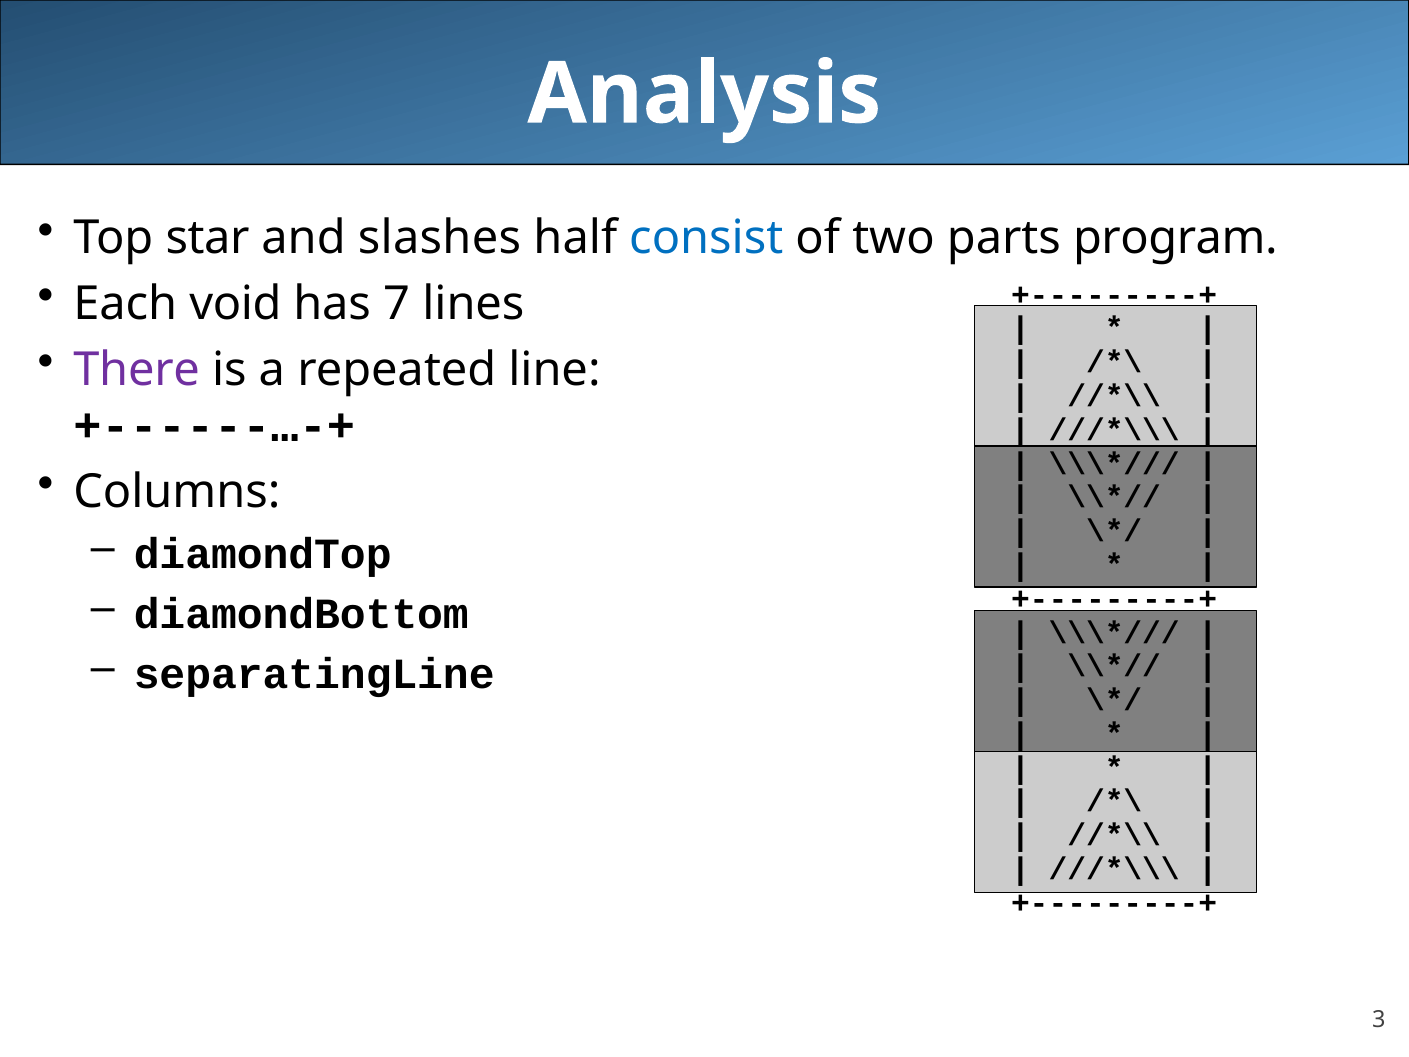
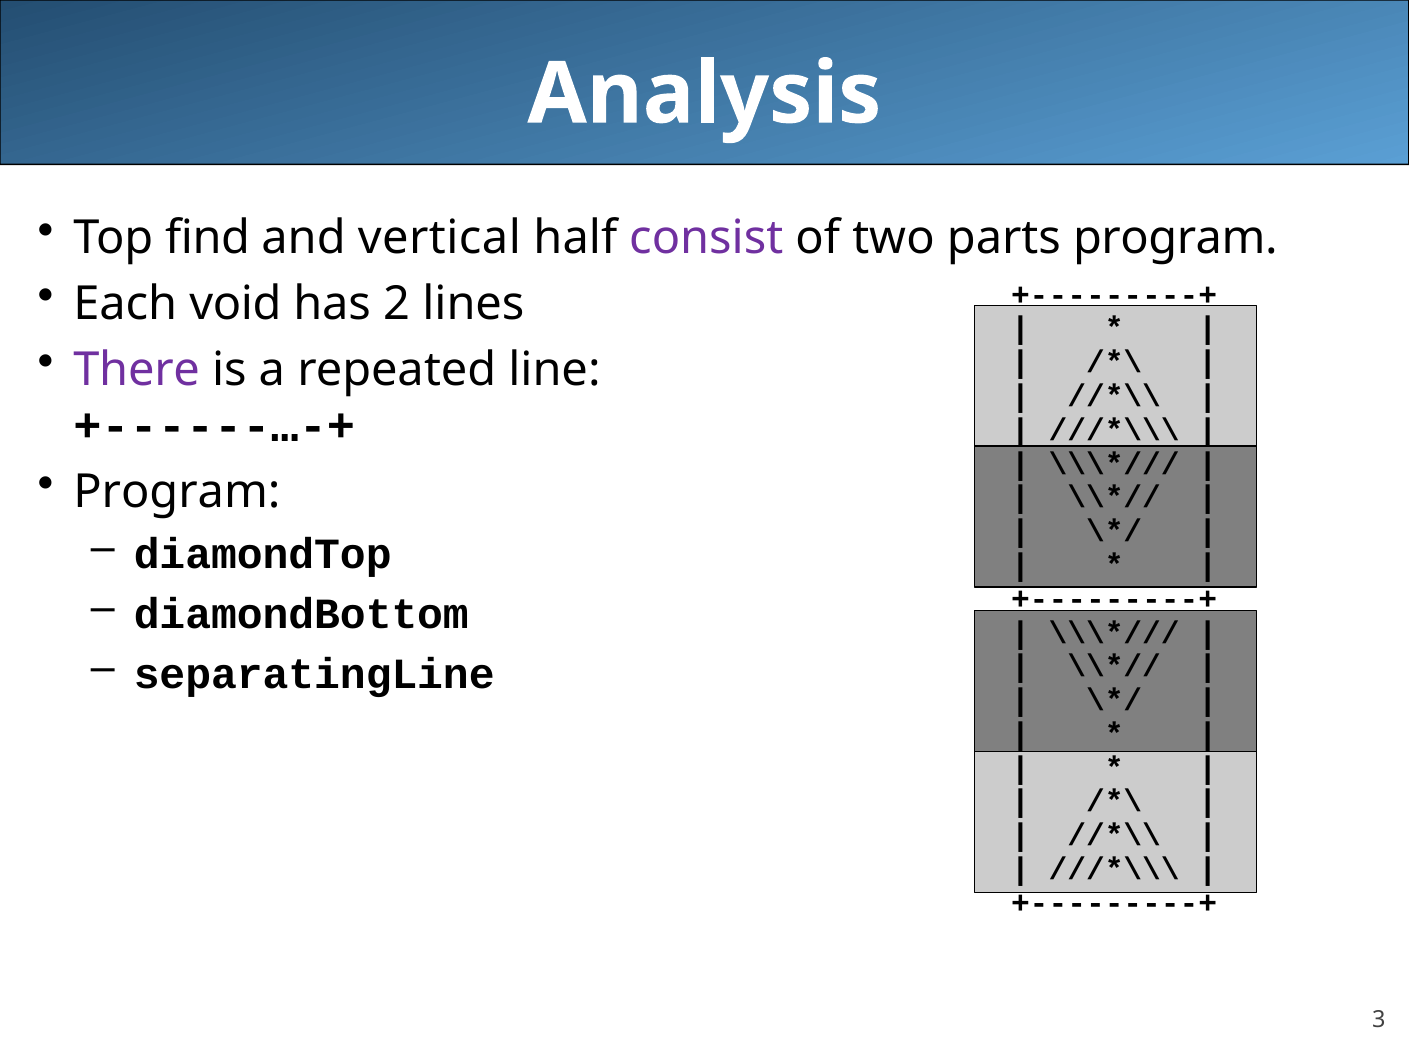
star: star -> find
slashes: slashes -> vertical
consist colour: blue -> purple
7: 7 -> 2
Columns at (177, 492): Columns -> Program
